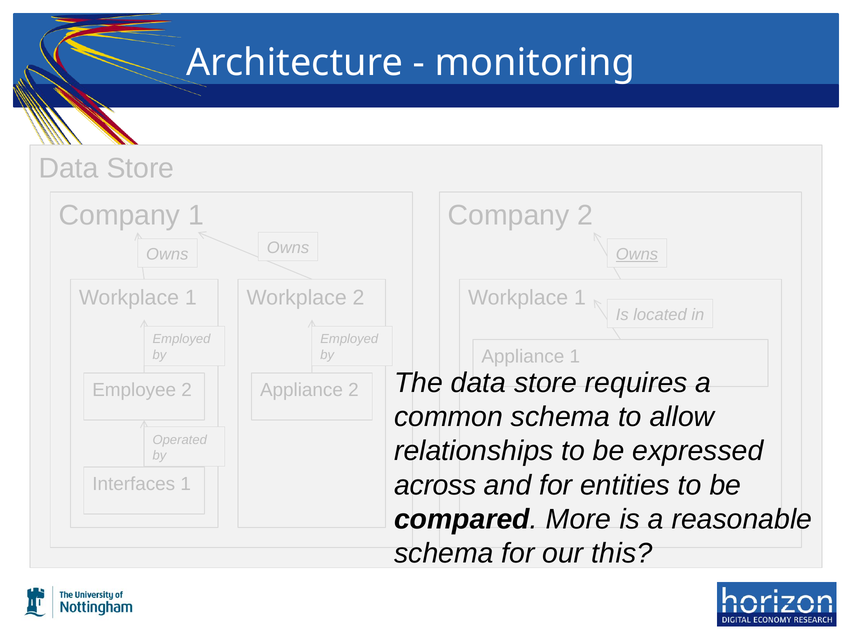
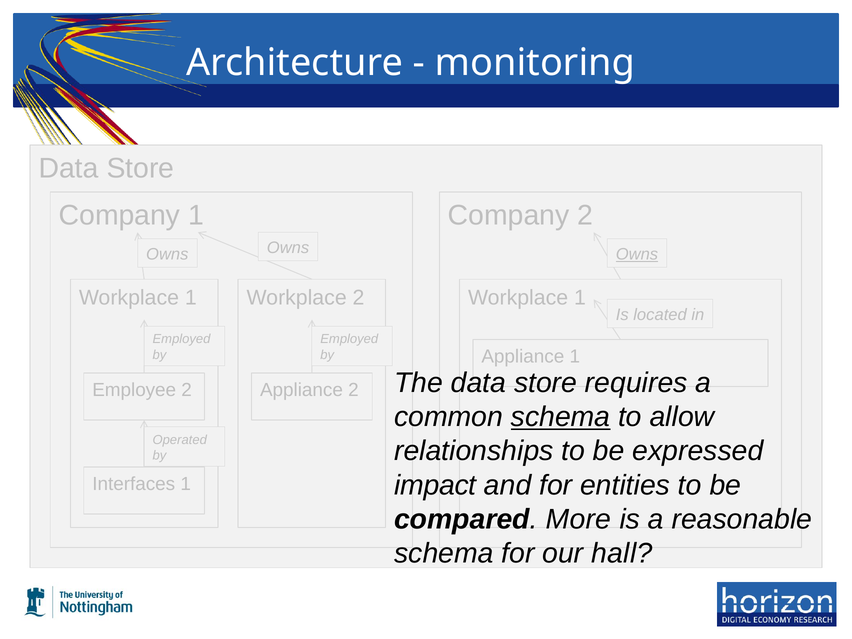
schema at (561, 417) underline: none -> present
across: across -> impact
this: this -> hall
